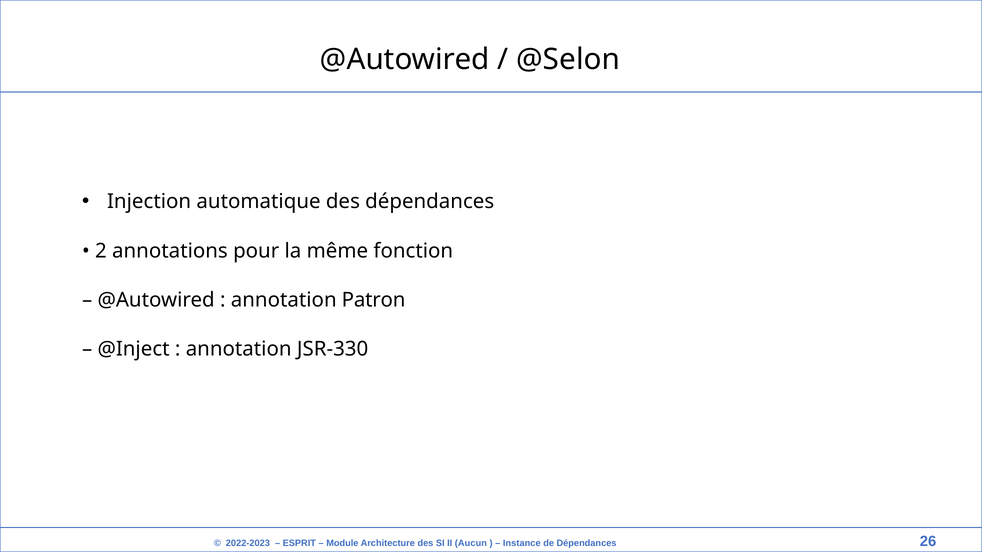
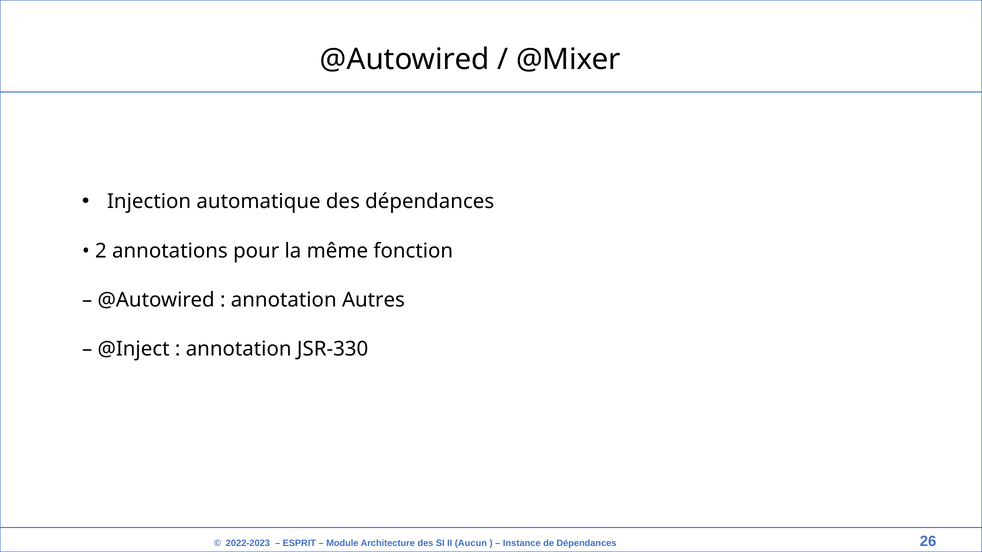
@Selon: @Selon -> @Mixer
Patron: Patron -> Autres
